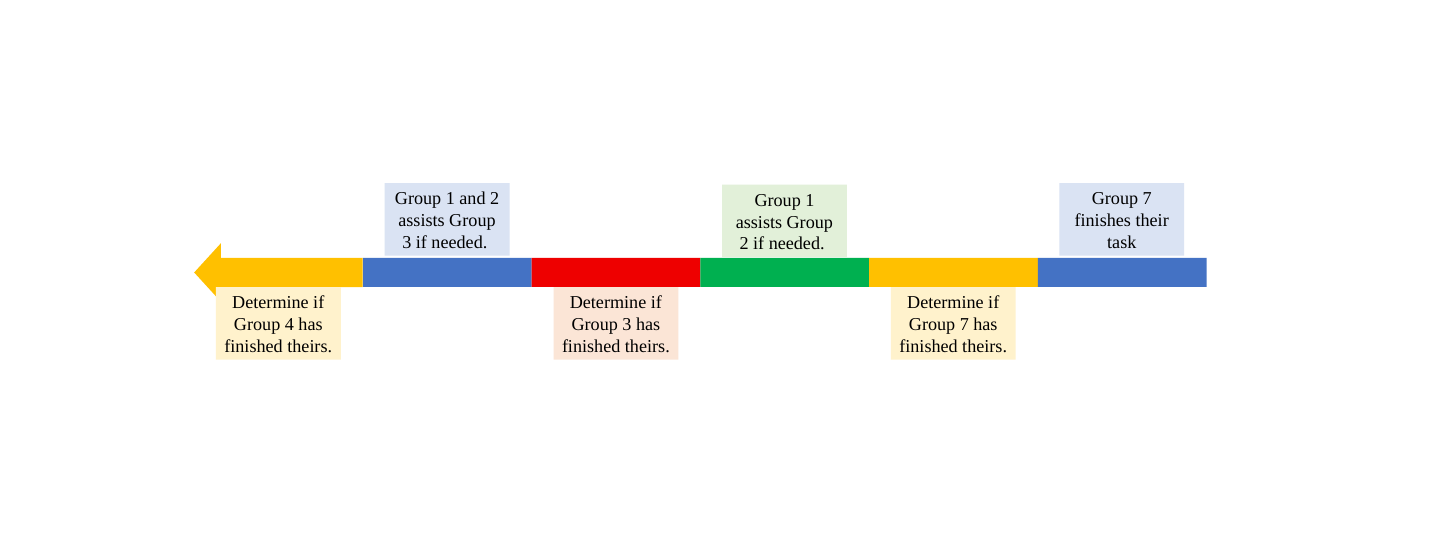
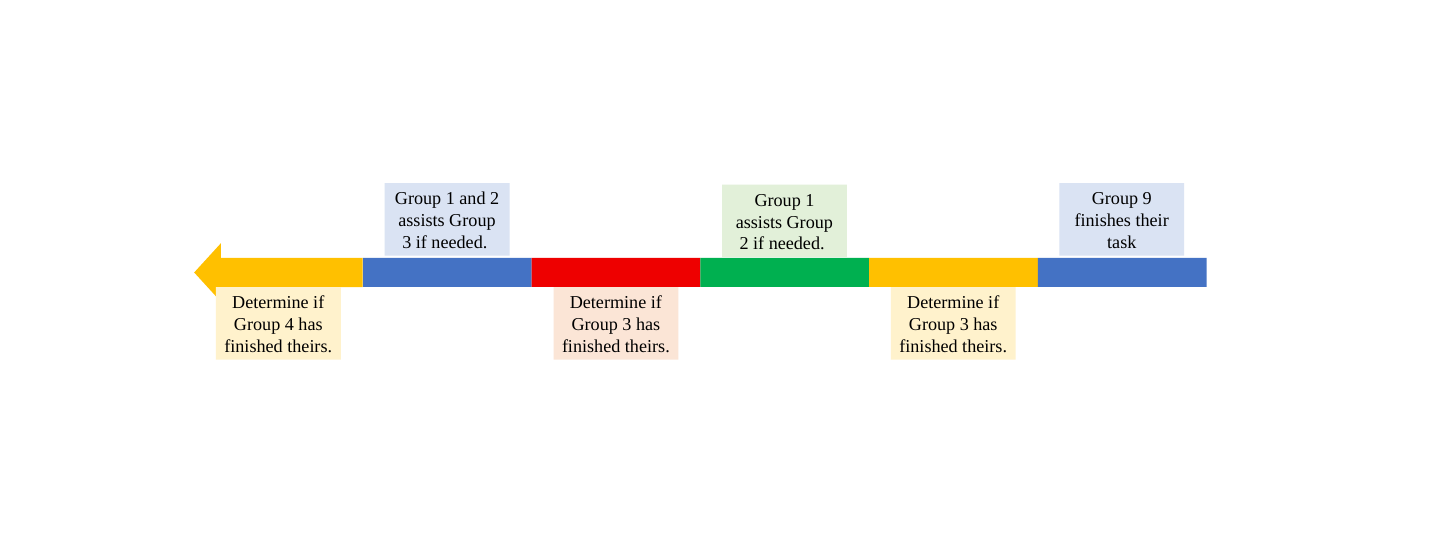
7 at (1147, 199): 7 -> 9
7 at (964, 324): 7 -> 3
